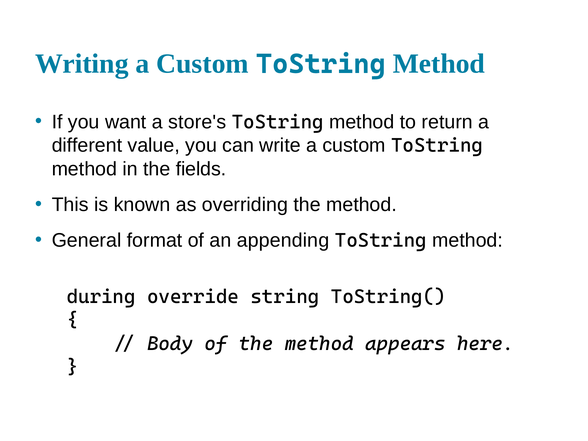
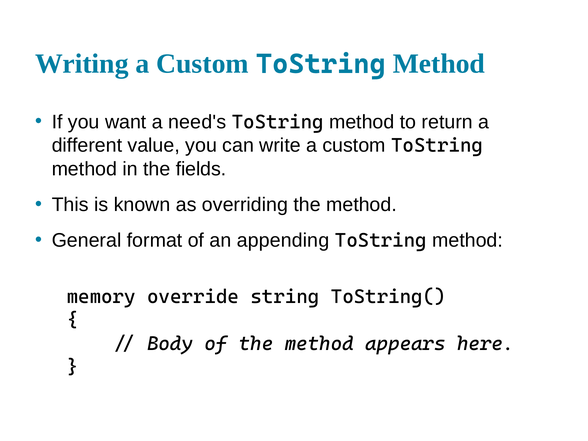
store's: store's -> need's
during: during -> memory
